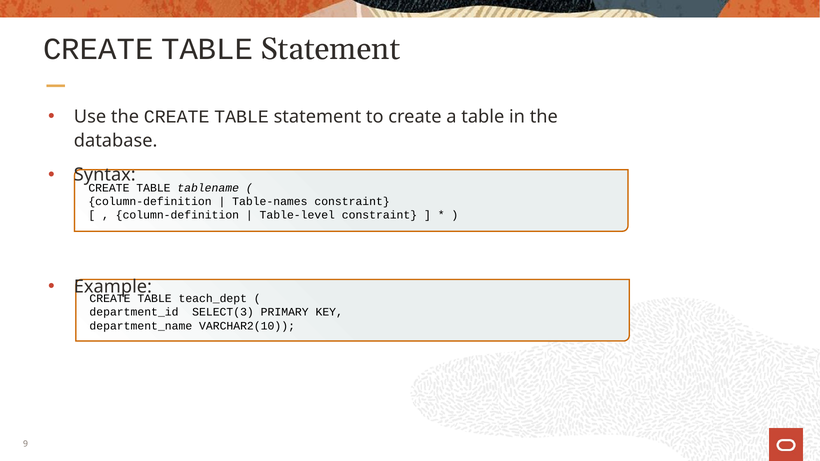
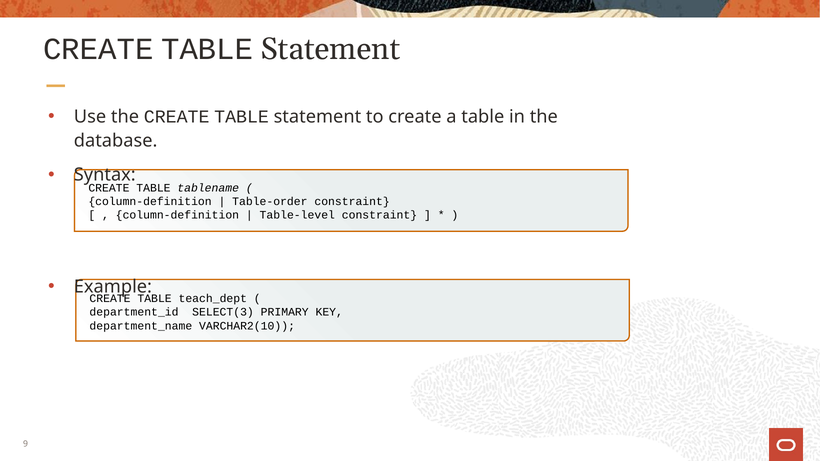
Table-names: Table-names -> Table-order
